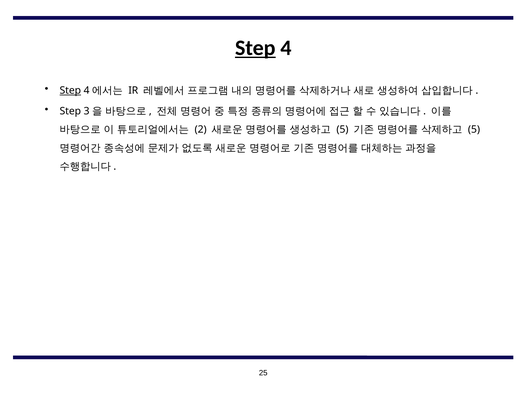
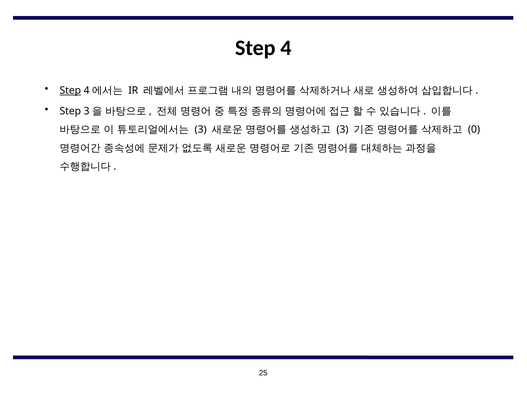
Step at (255, 48) underline: present -> none
2 at (201, 129): 2 -> 3
5 at (342, 129): 5 -> 3
5 at (474, 129): 5 -> 0
